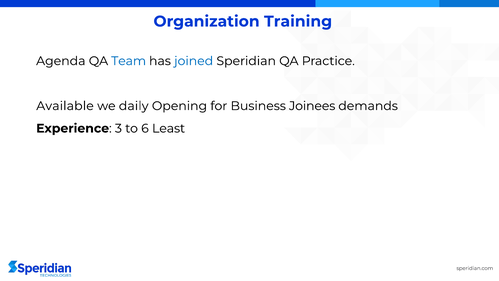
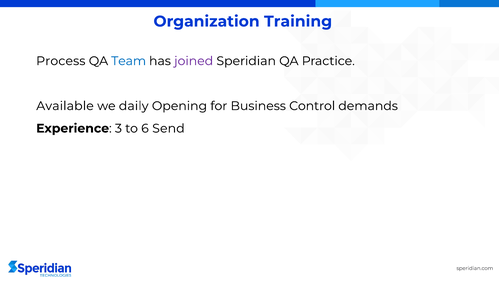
Agenda: Agenda -> Process
joined colour: blue -> purple
Joinees: Joinees -> Control
Least: Least -> Send
